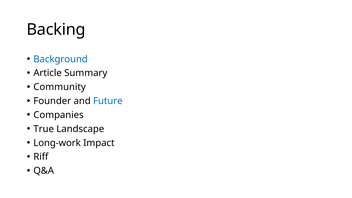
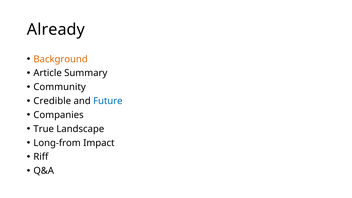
Backing: Backing -> Already
Background colour: blue -> orange
Founder: Founder -> Credible
Long-work: Long-work -> Long-from
